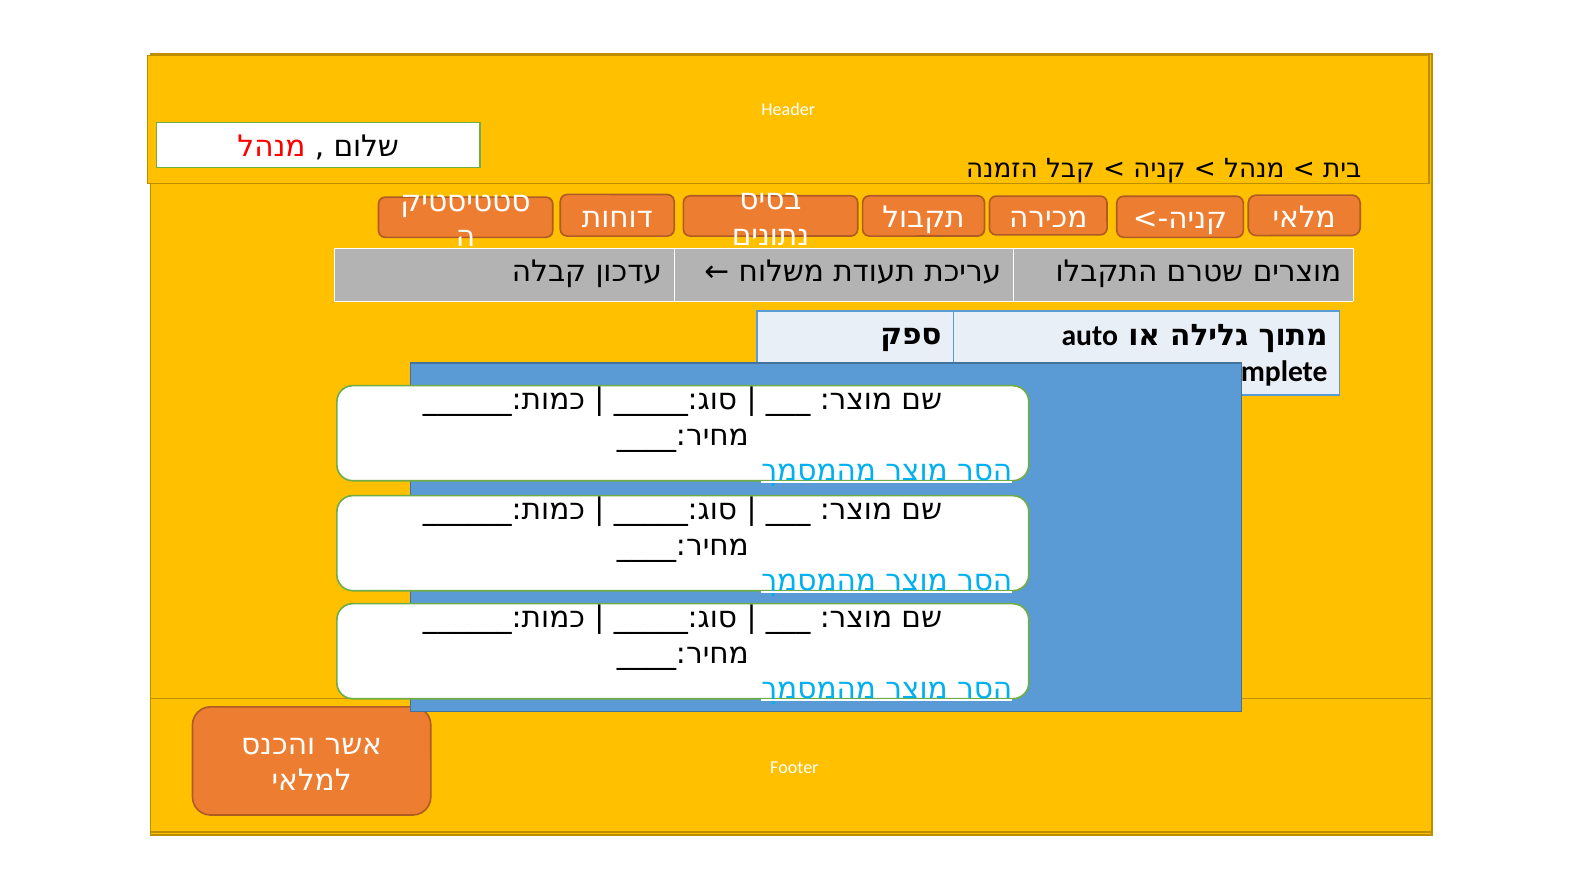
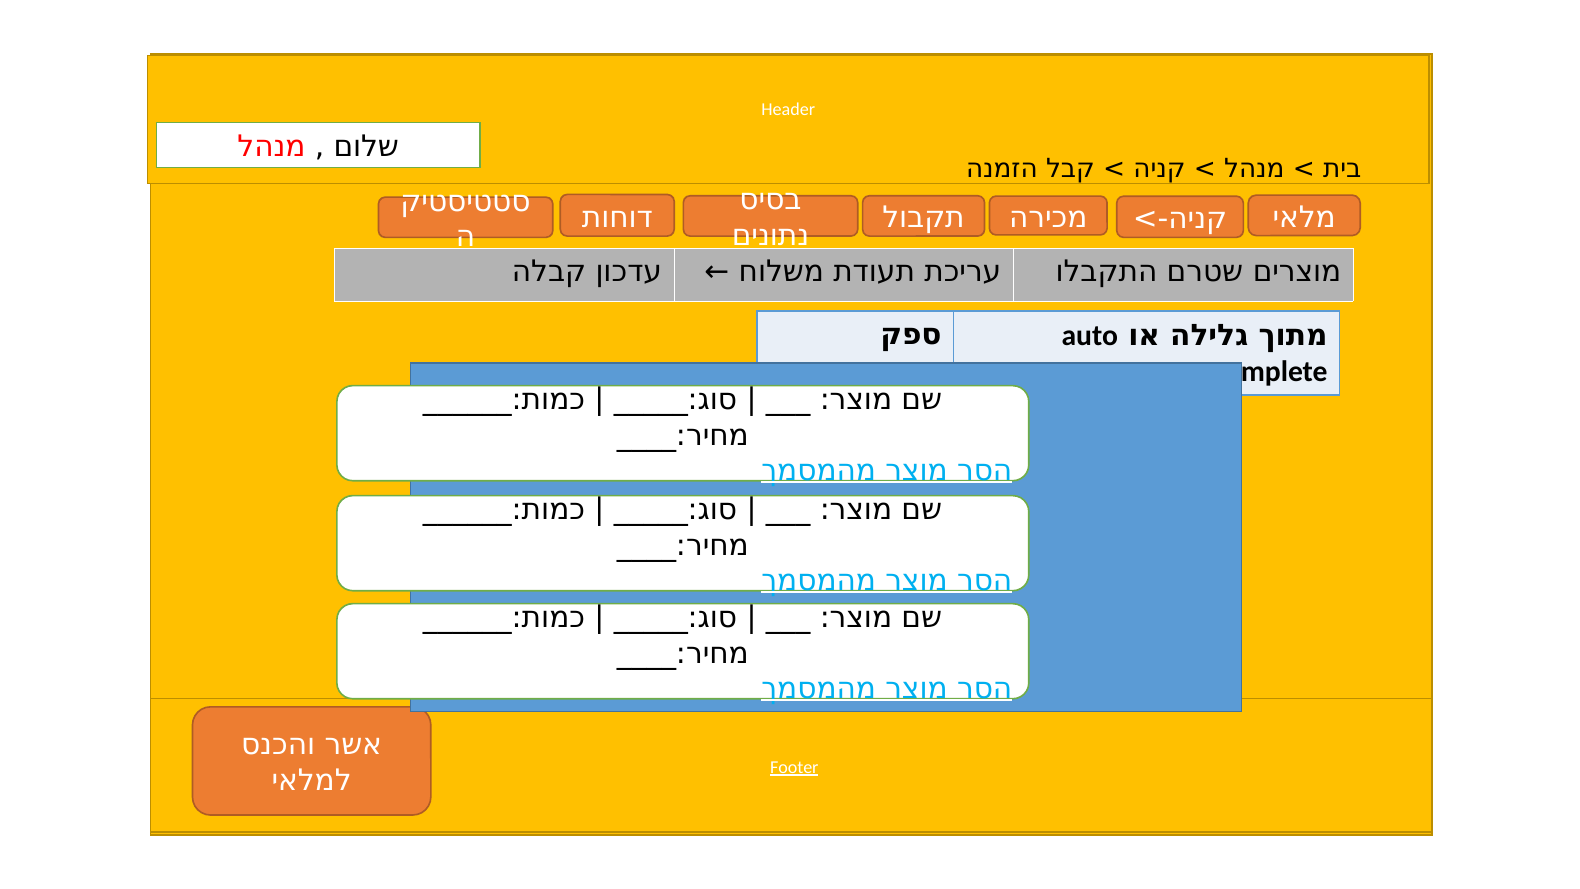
Footer underline: none -> present
